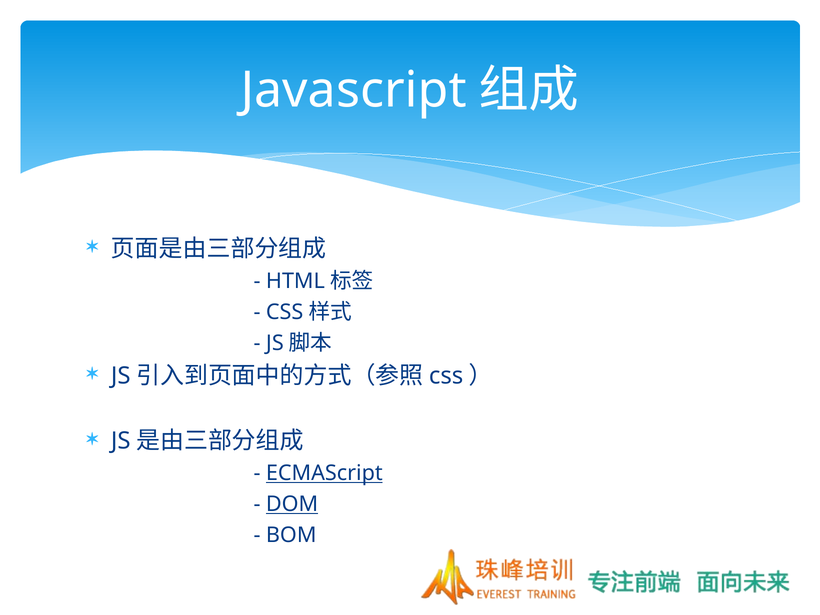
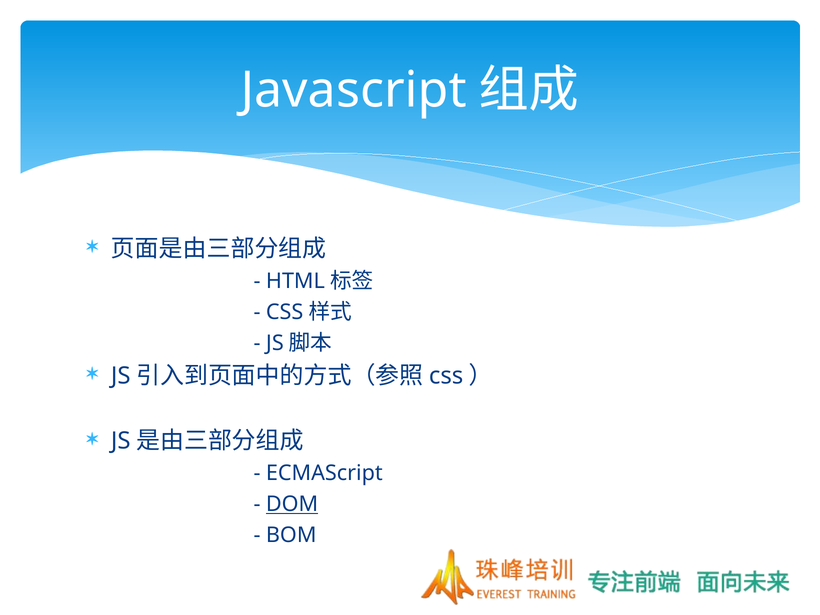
ECMAScript underline: present -> none
